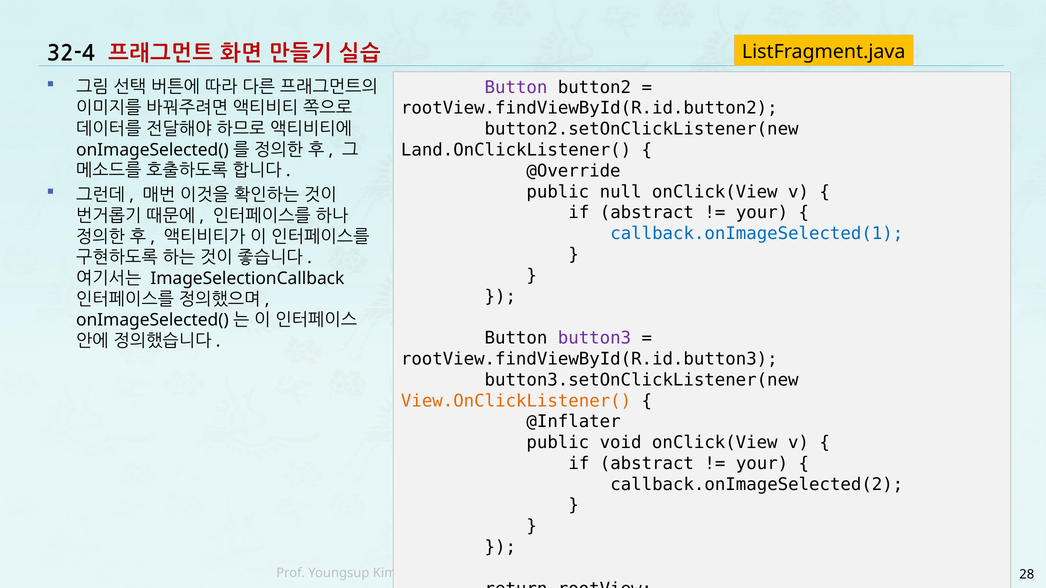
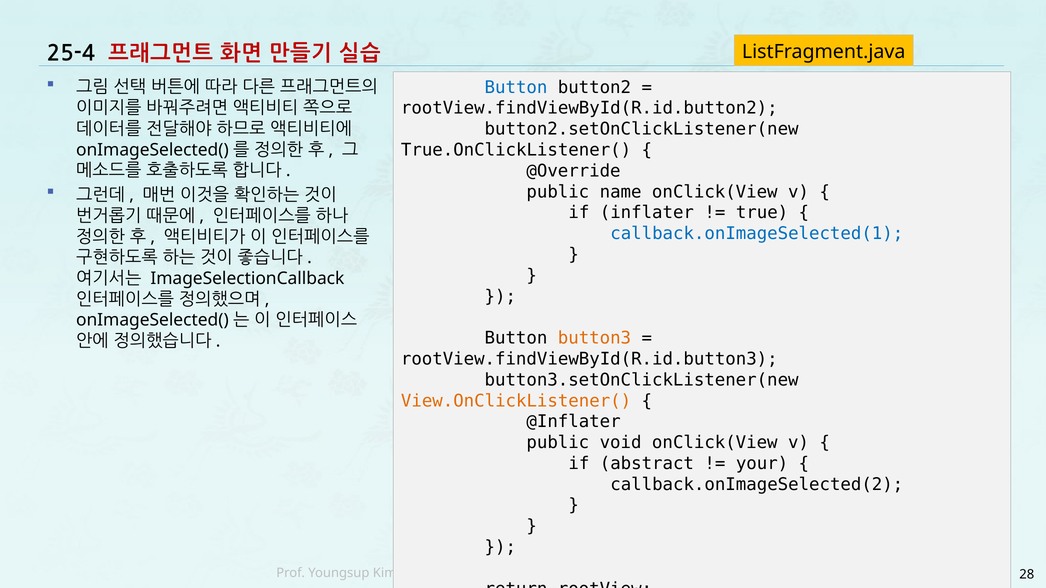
32-4: 32-4 -> 25-4
Button at (516, 87) colour: purple -> blue
Land.OnClickListener(: Land.OnClickListener( -> True.OnClickListener(
null: null -> name
abstract at (647, 213): abstract -> inflater
your at (762, 213): your -> true
button3 colour: purple -> orange
